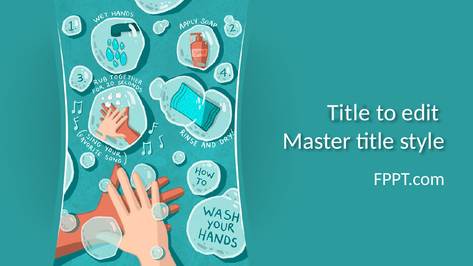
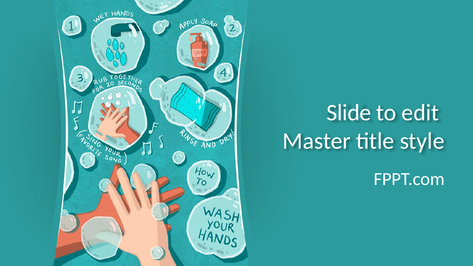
Title at (349, 113): Title -> Slide
